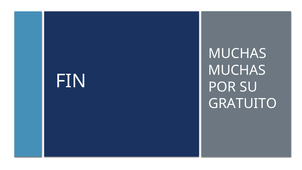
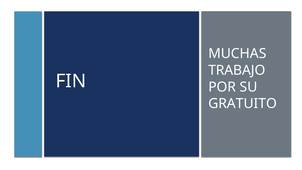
MUCHAS at (237, 70): MUCHAS -> TRABAJO
